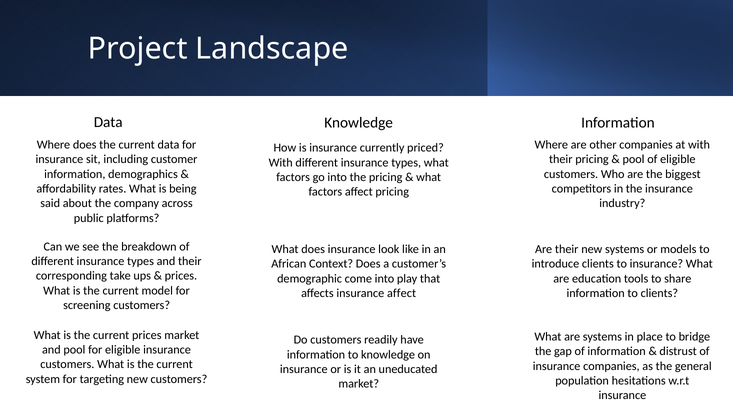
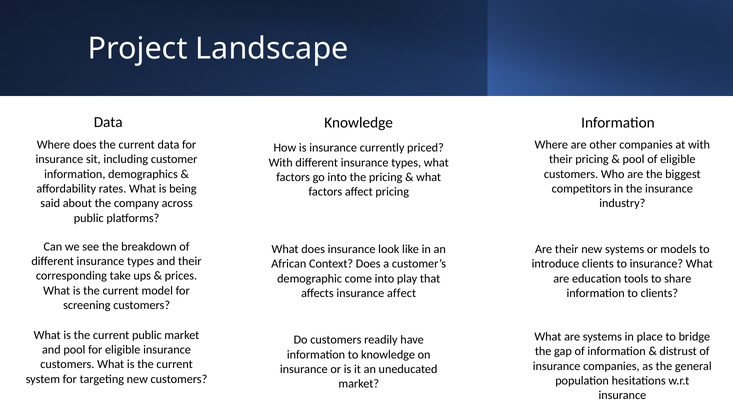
current prices: prices -> public
